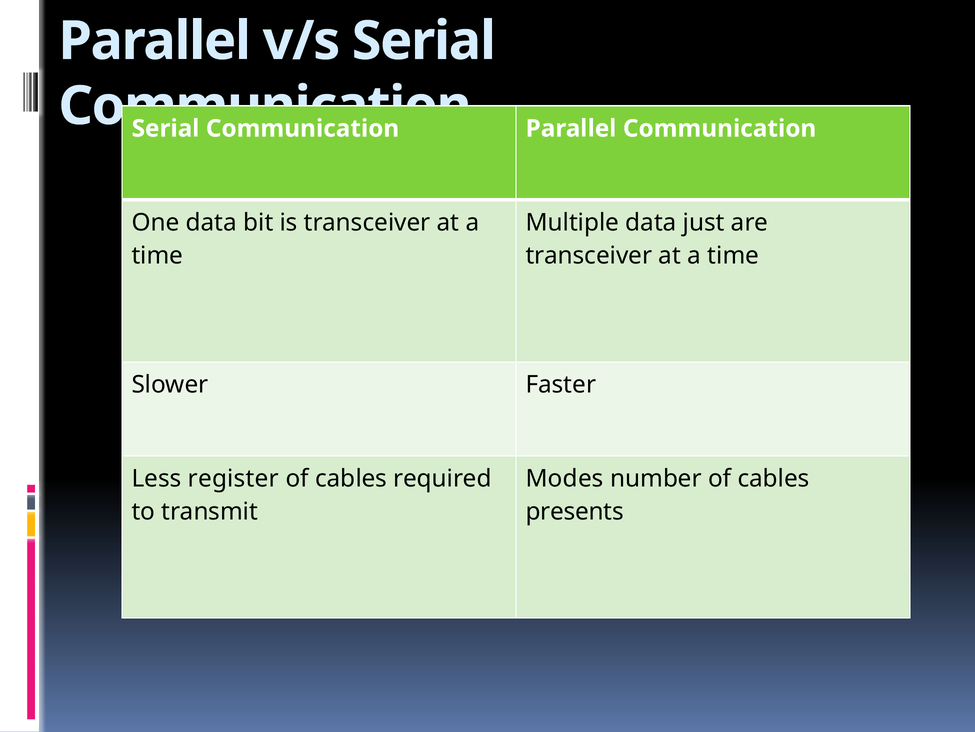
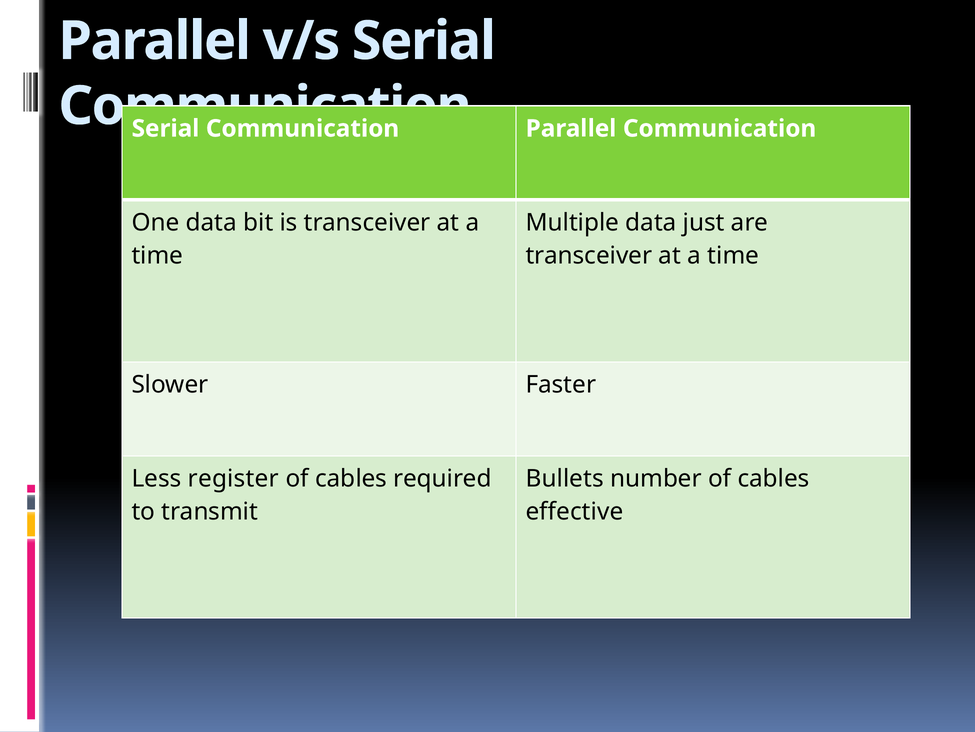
Modes: Modes -> Bullets
presents: presents -> effective
